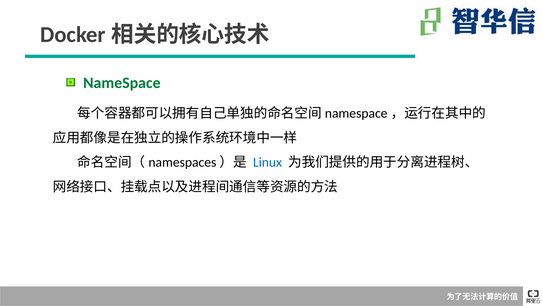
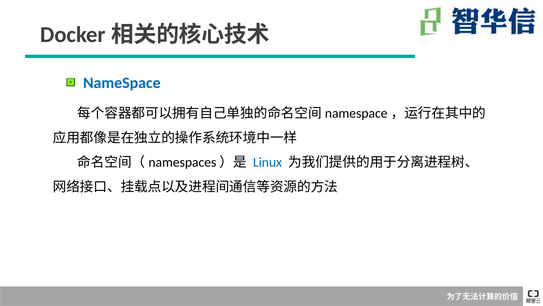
NameSpace colour: green -> blue
